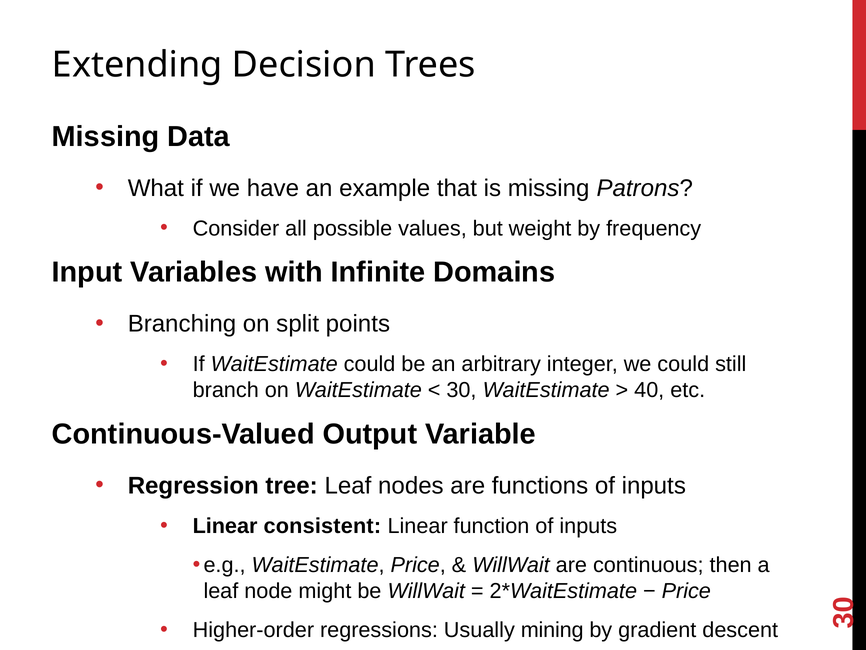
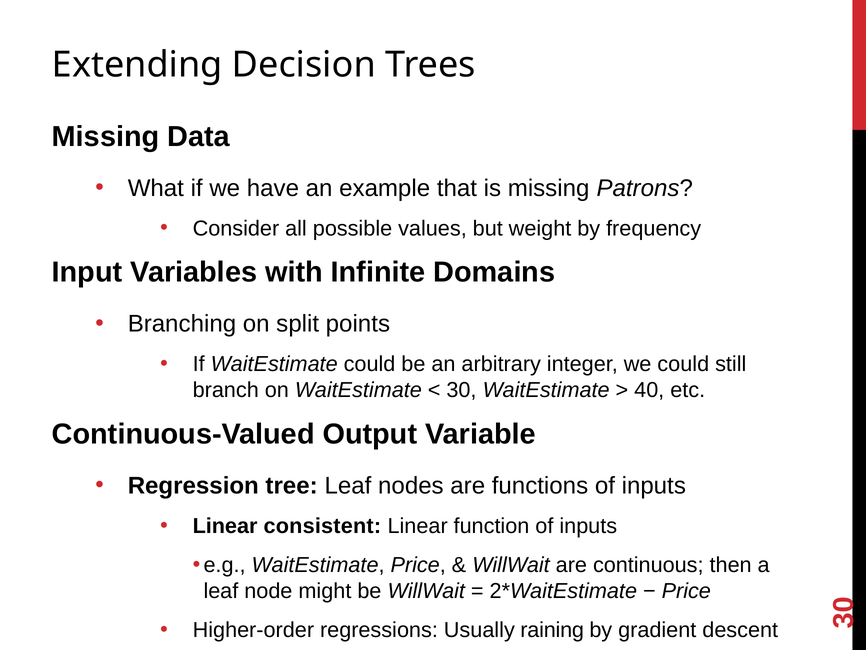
mining: mining -> raining
